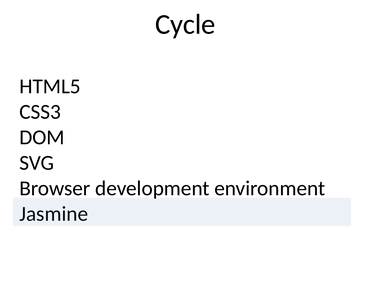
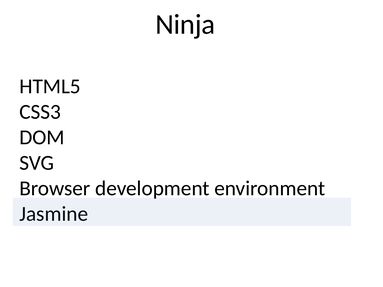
Cycle: Cycle -> Ninja
